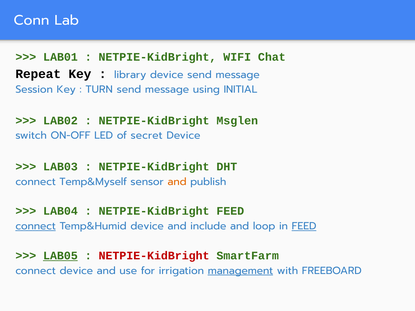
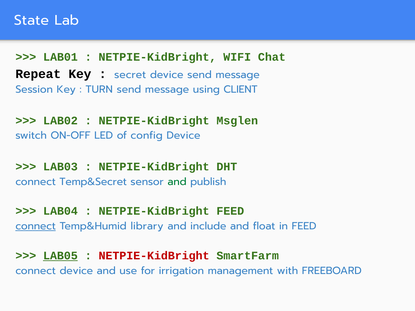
Conn: Conn -> State
library: library -> secret
INITIAL: INITIAL -> CLIENT
secret: secret -> config
Temp&Myself: Temp&Myself -> Temp&Secret
and at (177, 182) colour: orange -> green
Temp&Humid device: device -> library
loop: loop -> float
FEED at (304, 226) underline: present -> none
management underline: present -> none
